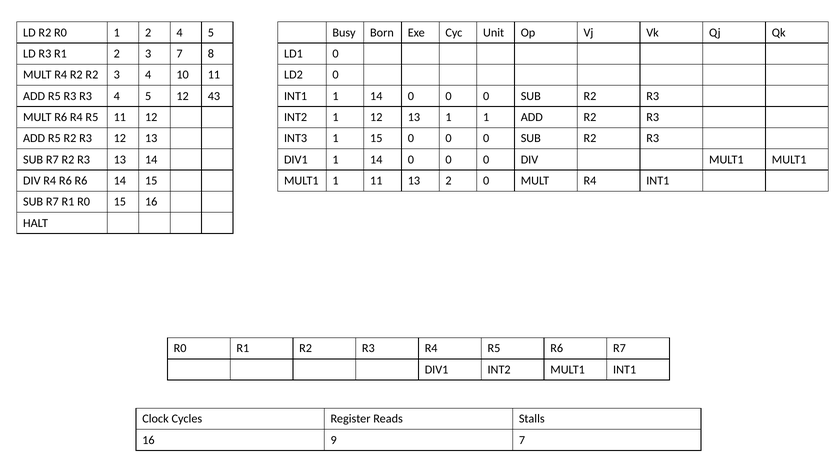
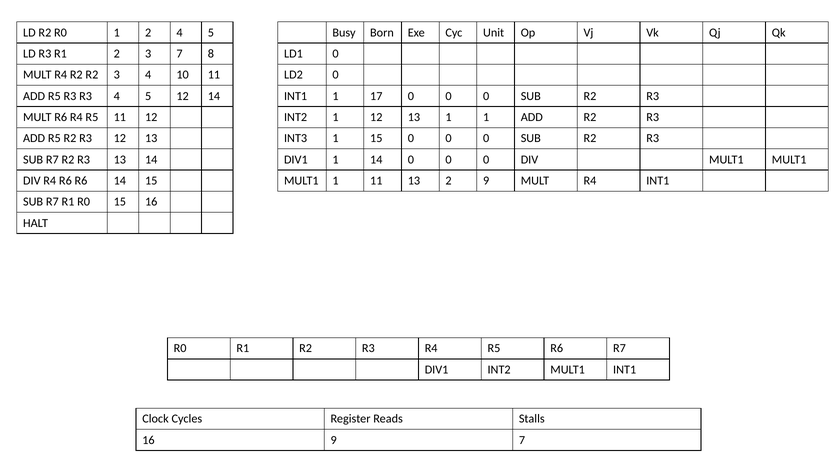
12 43: 43 -> 14
INT1 1 14: 14 -> 17
2 0: 0 -> 9
